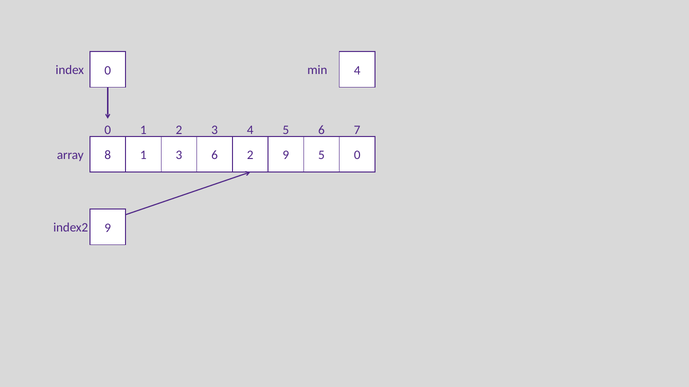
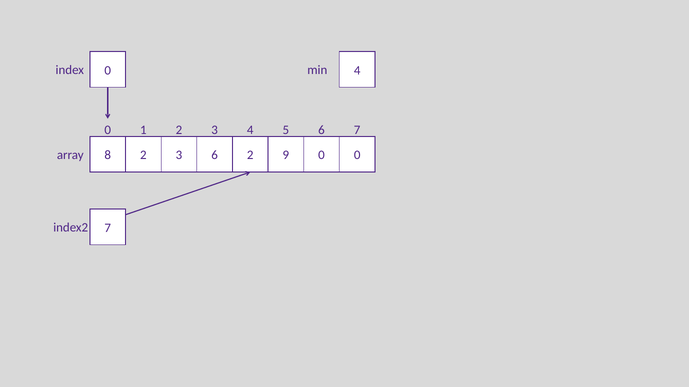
8 1: 1 -> 2
9 5: 5 -> 0
index2 9: 9 -> 7
